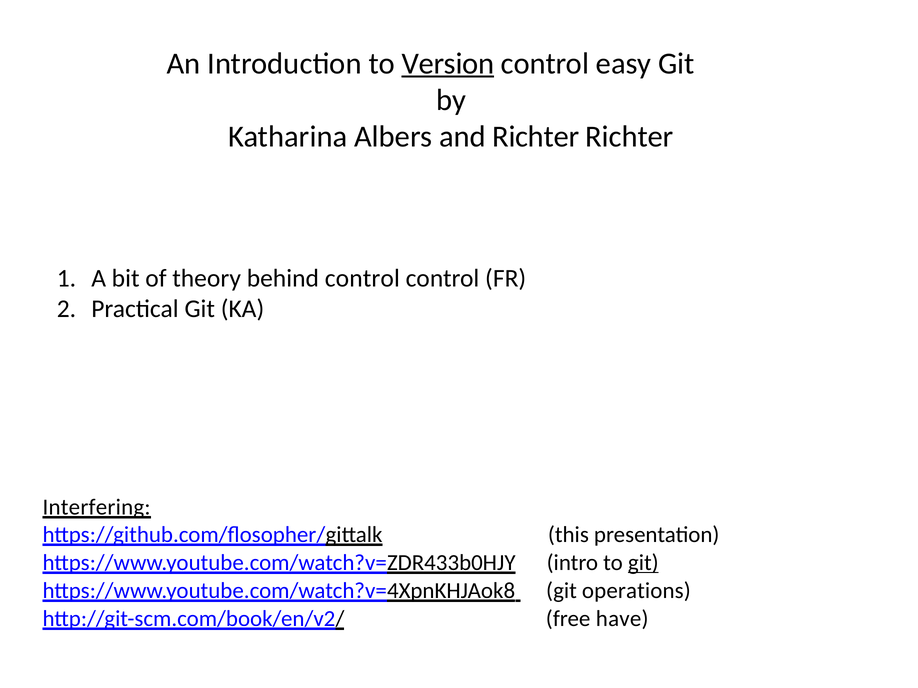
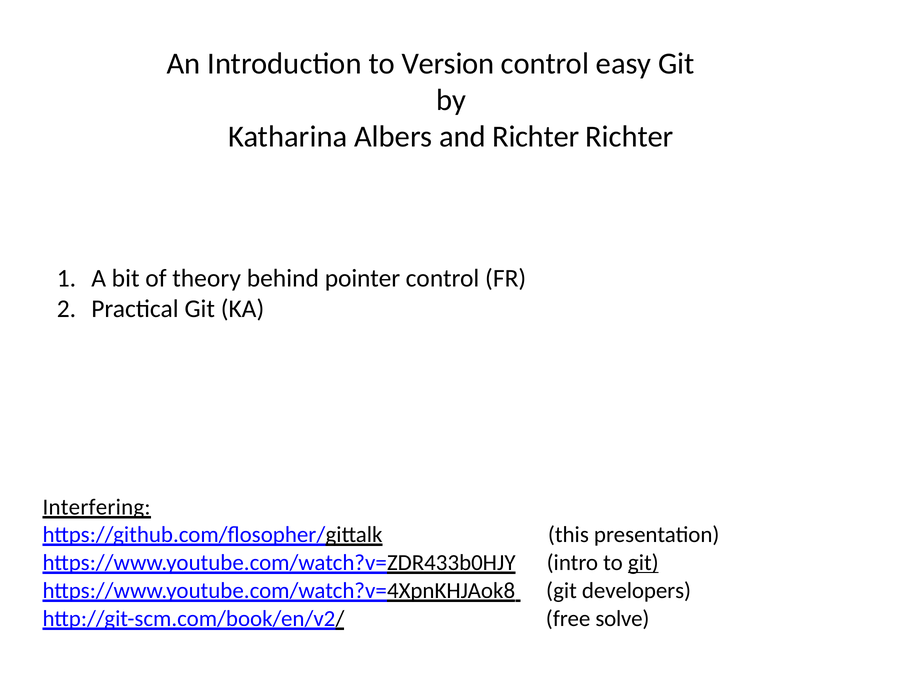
Version underline: present -> none
behind control: control -> pointer
operations: operations -> developers
have: have -> solve
